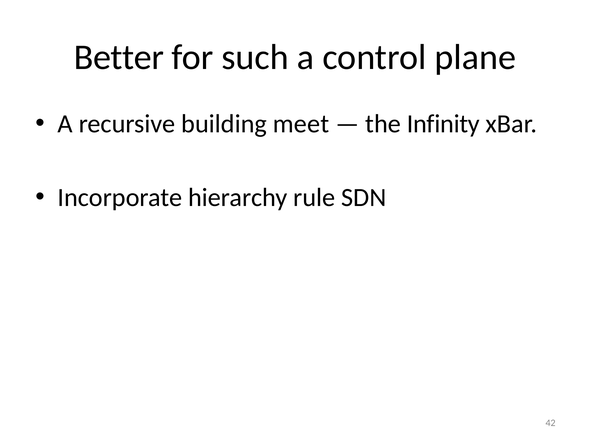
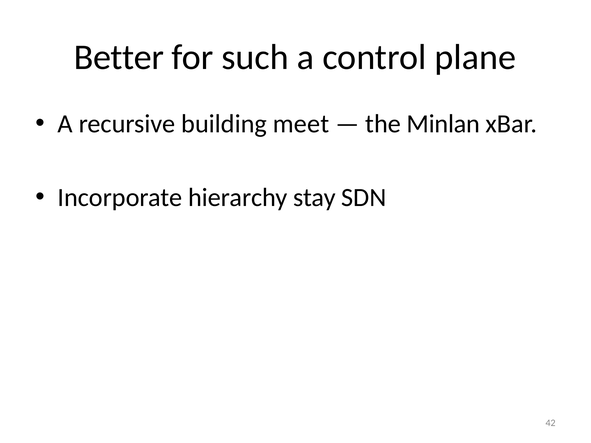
Infinity: Infinity -> Minlan
rule: rule -> stay
